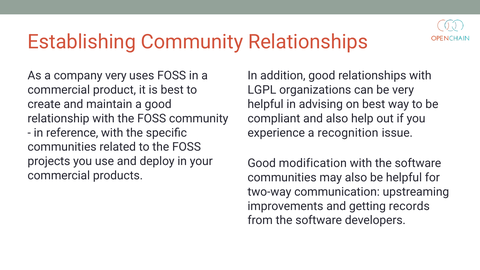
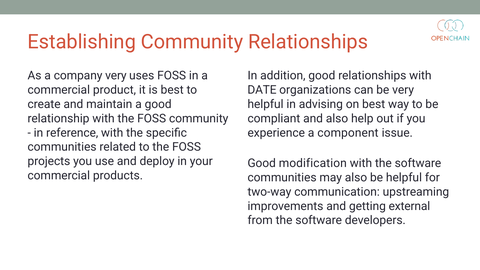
LGPL: LGPL -> DATE
recognition: recognition -> component
records: records -> external
